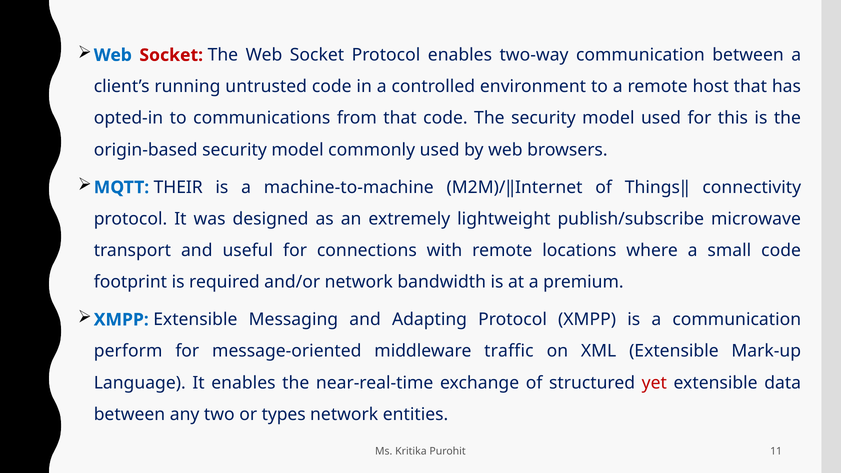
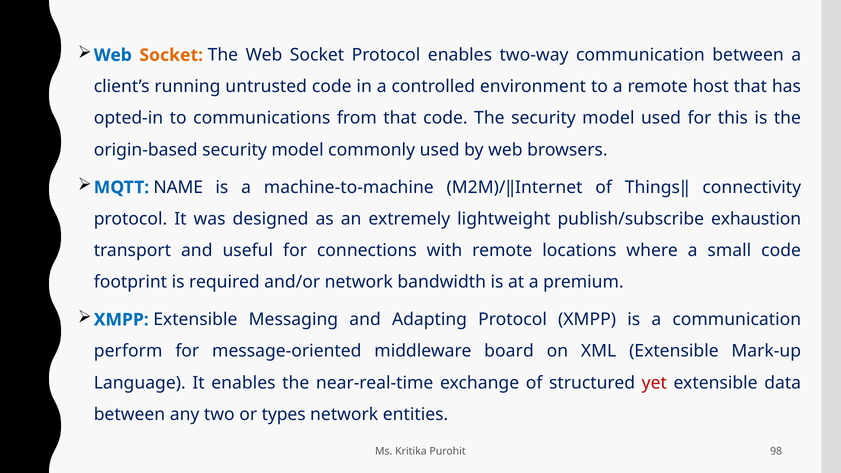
Socket at (171, 55) colour: red -> orange
THEIR: THEIR -> NAME
microwave: microwave -> exhaustion
traffic: traffic -> board
11: 11 -> 98
